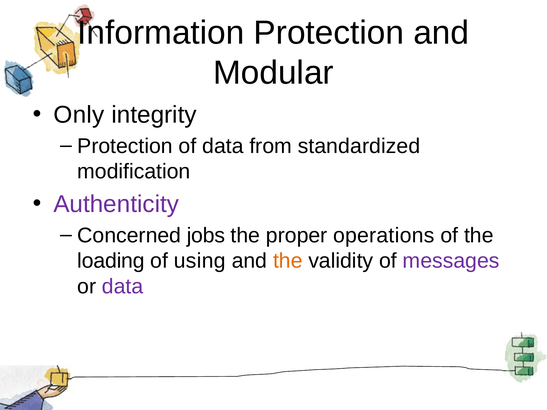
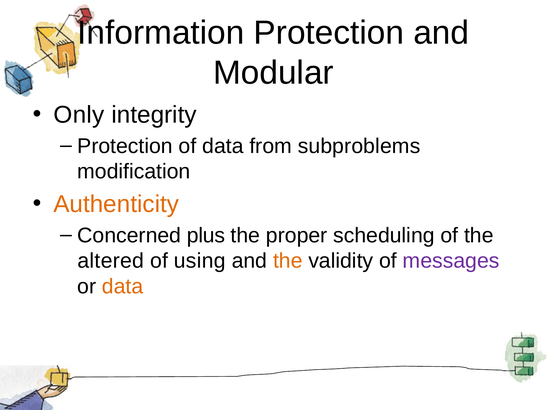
standardized: standardized -> subproblems
Authenticity colour: purple -> orange
jobs: jobs -> plus
operations: operations -> scheduling
loading: loading -> altered
data at (123, 287) colour: purple -> orange
